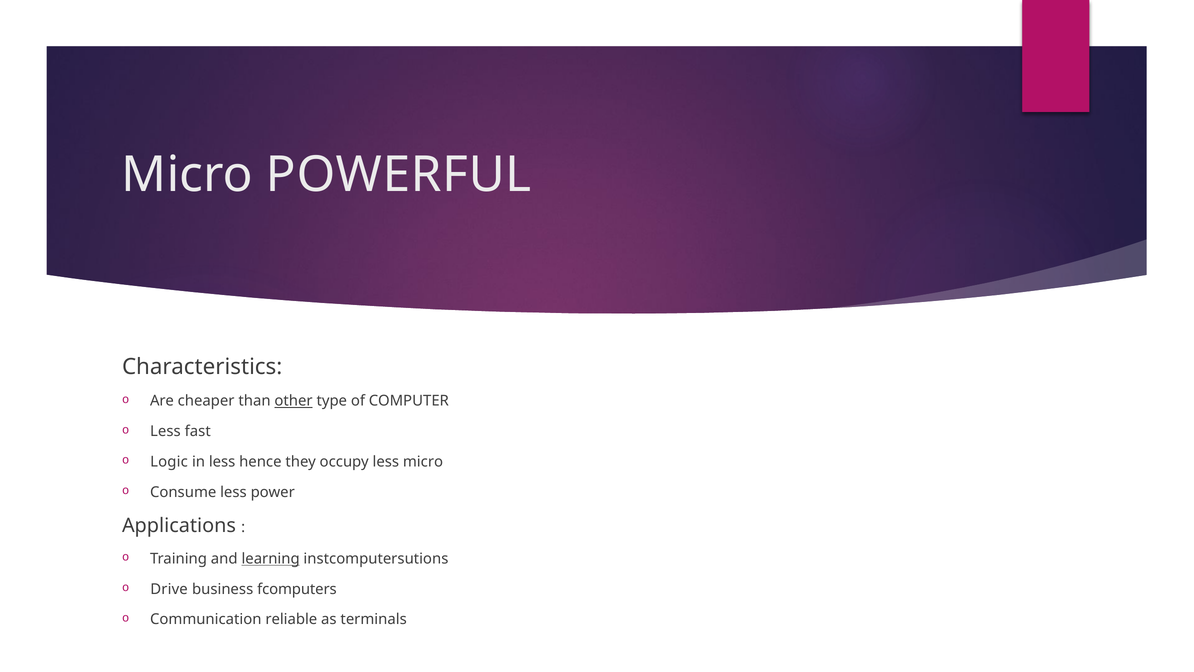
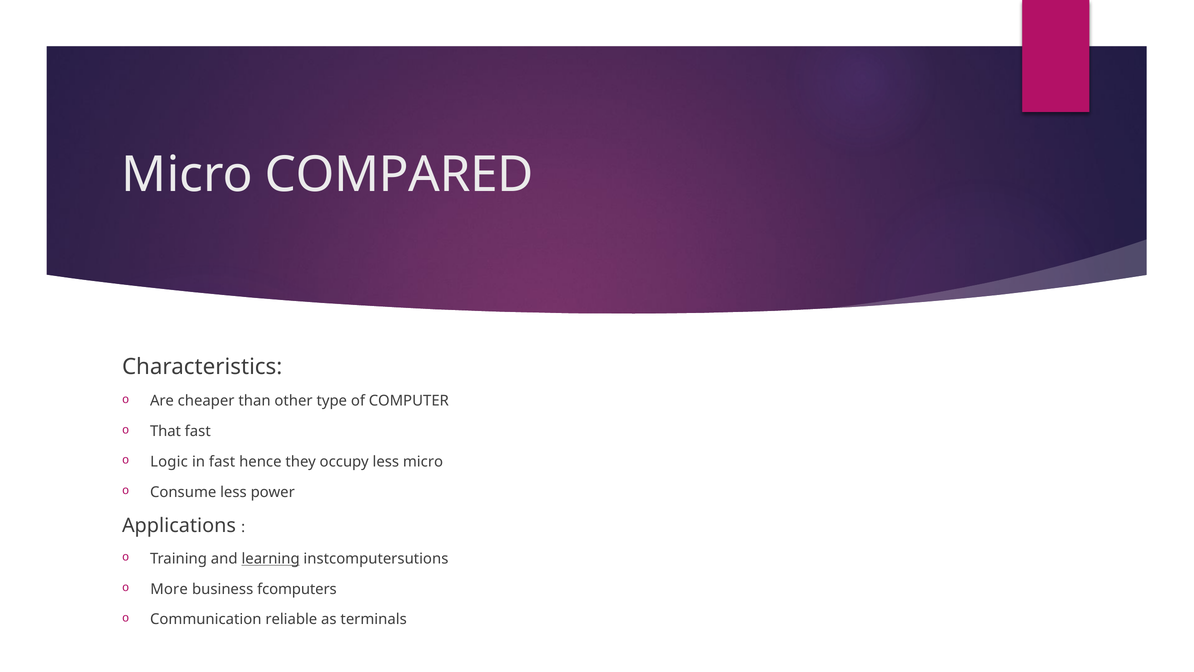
POWERFUL: POWERFUL -> COMPARED
other underline: present -> none
Less at (165, 431): Less -> That
in less: less -> fast
Drive: Drive -> More
